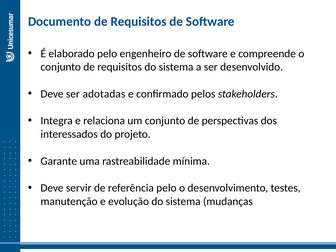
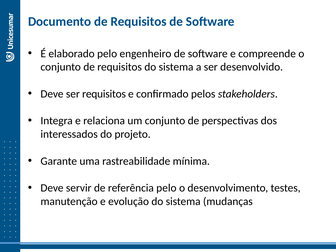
ser adotadas: adotadas -> requisitos
